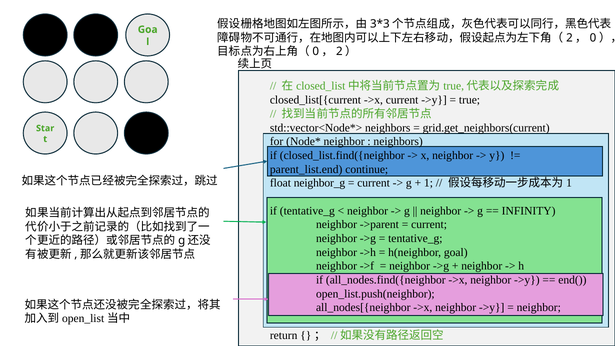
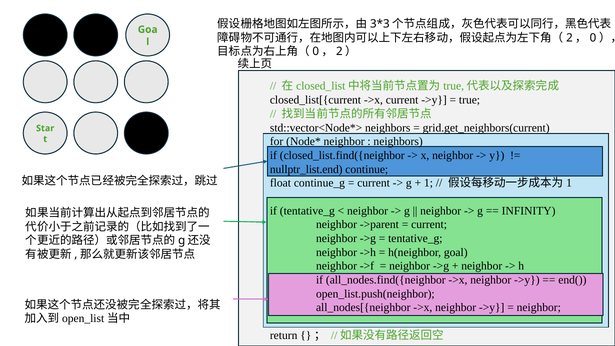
parent_list.end: parent_list.end -> nullptr_list.end
neighbor_g: neighbor_g -> continue_g
